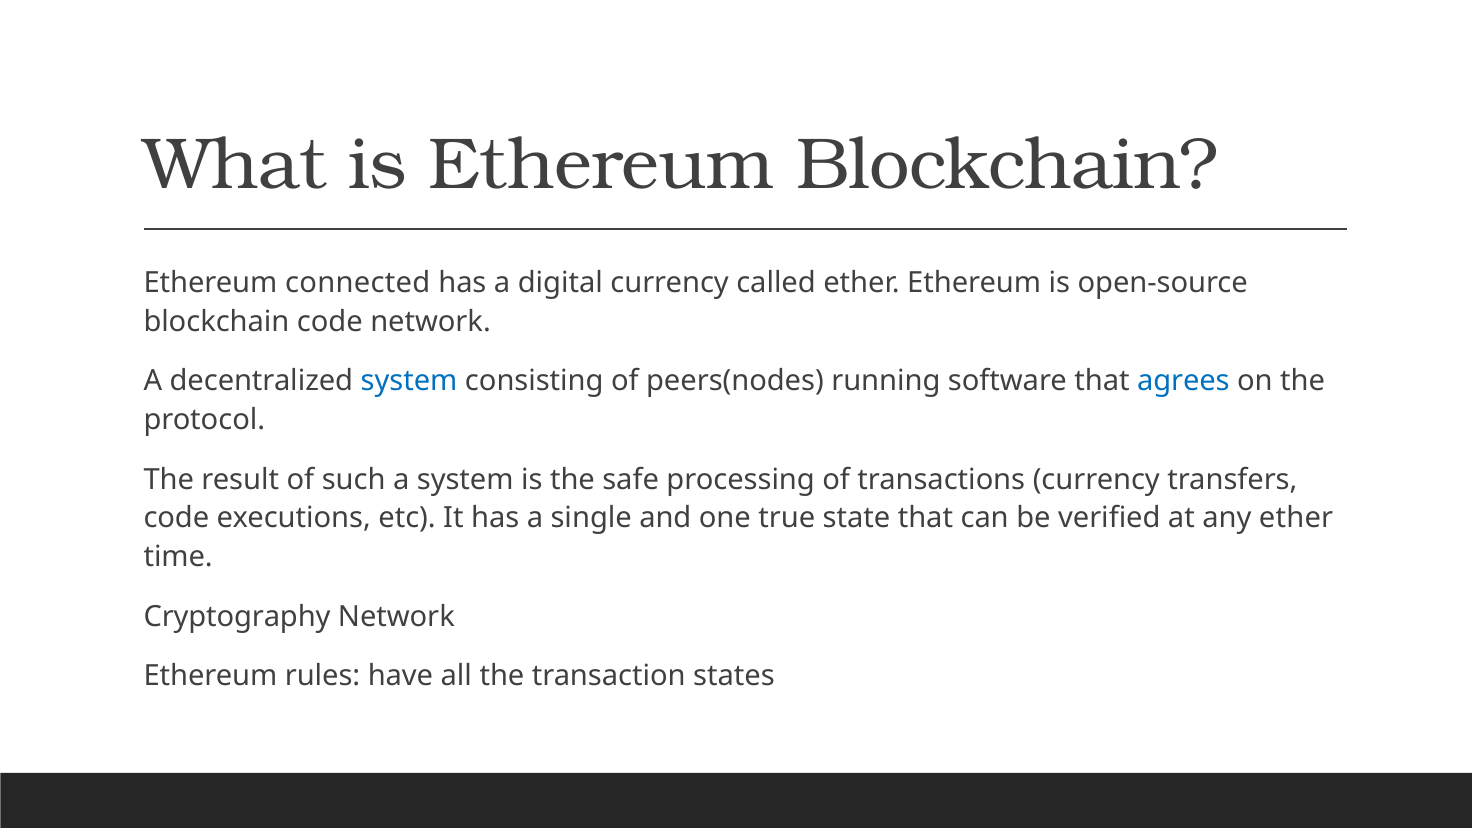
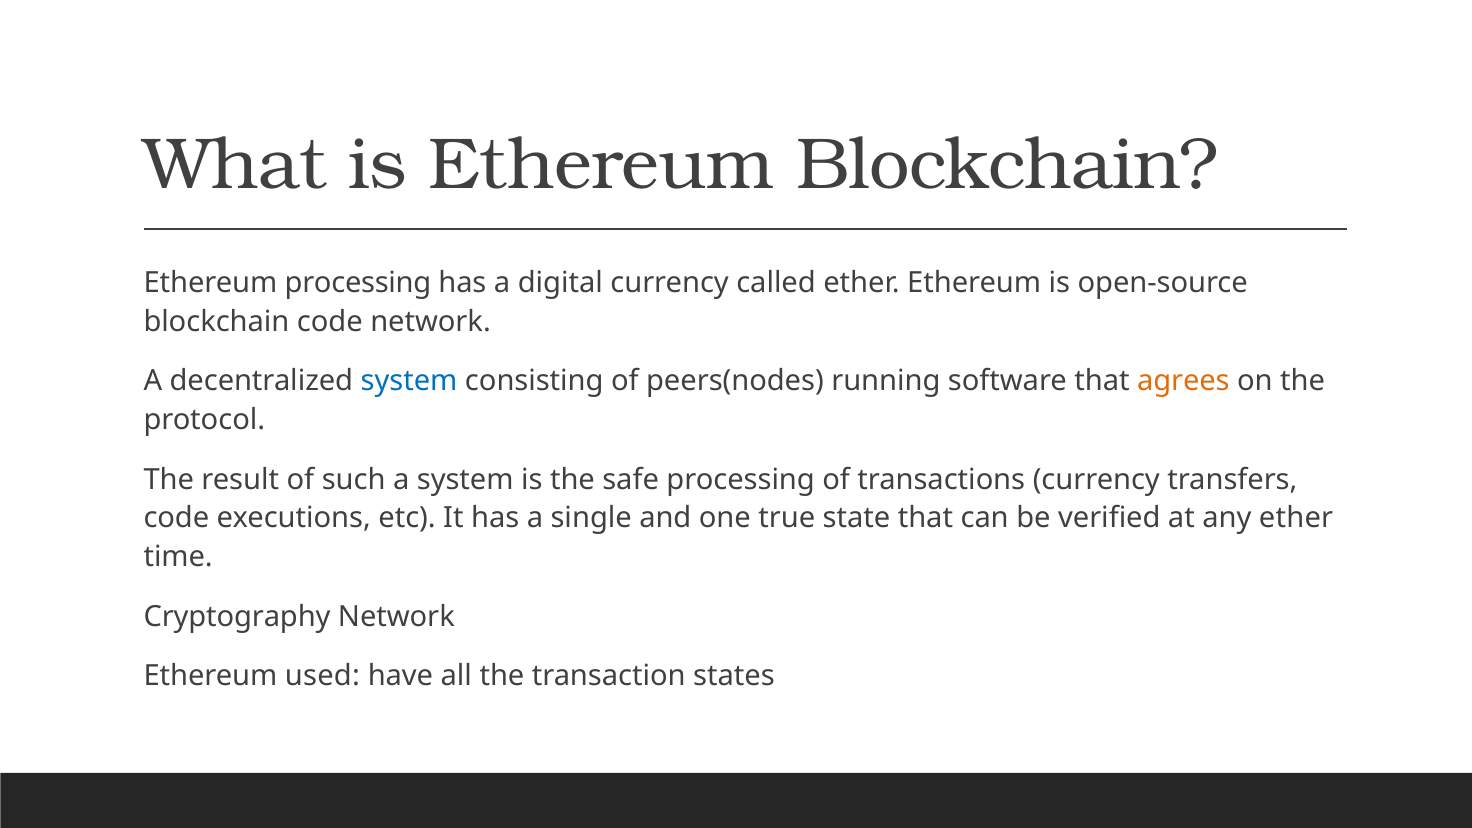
Ethereum connected: connected -> processing
agrees colour: blue -> orange
rules: rules -> used
